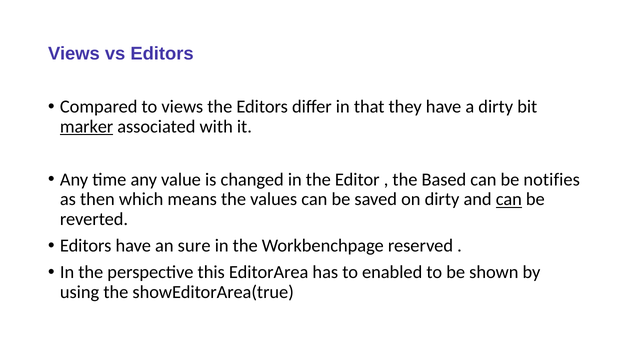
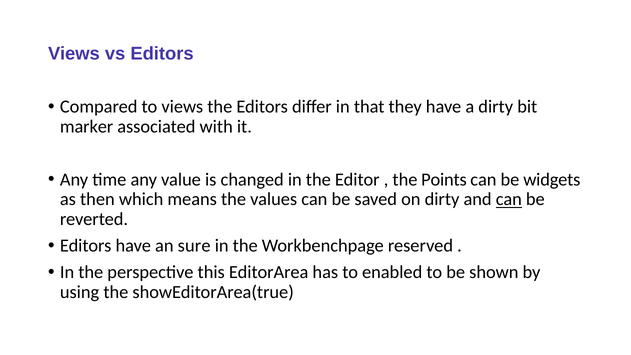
marker underline: present -> none
Based: Based -> Points
notifies: notifies -> widgets
